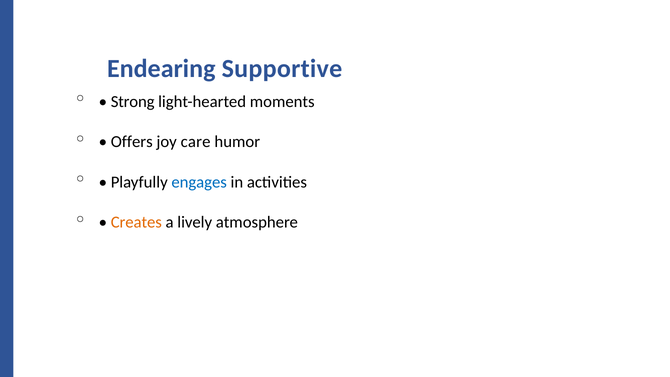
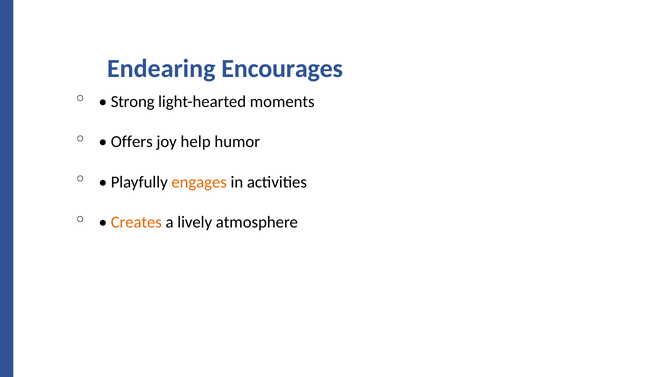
Supportive: Supportive -> Encourages
care: care -> help
engages colour: blue -> orange
